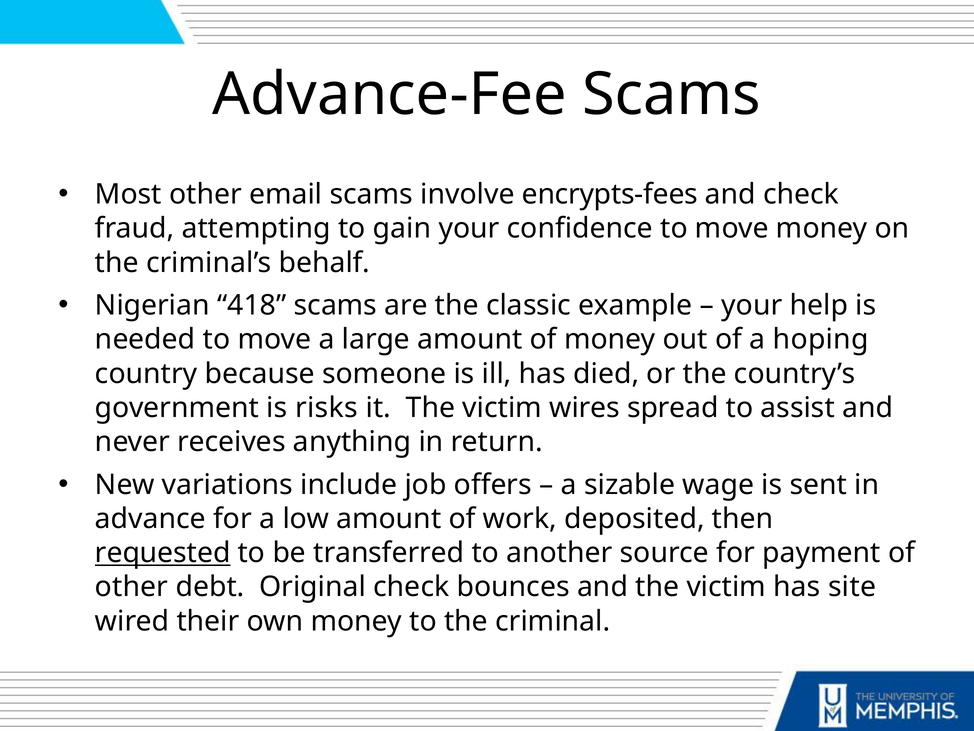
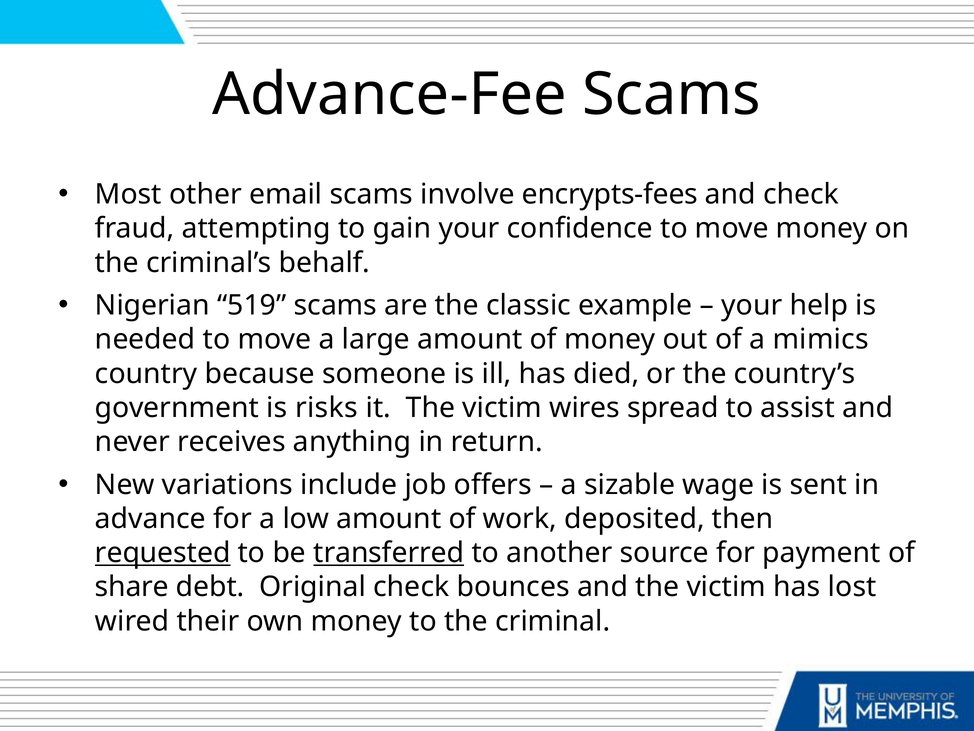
418: 418 -> 519
hoping: hoping -> mimics
transferred underline: none -> present
other at (132, 587): other -> share
site: site -> lost
